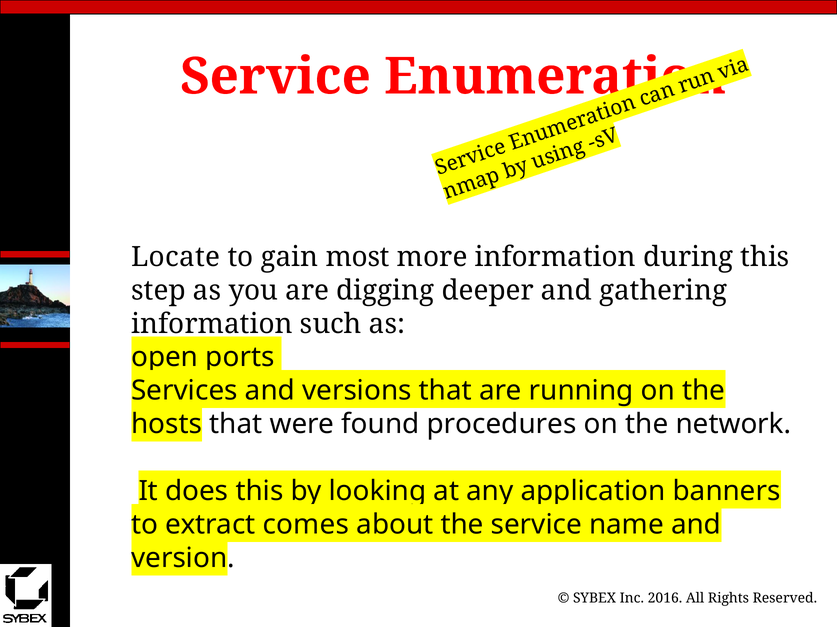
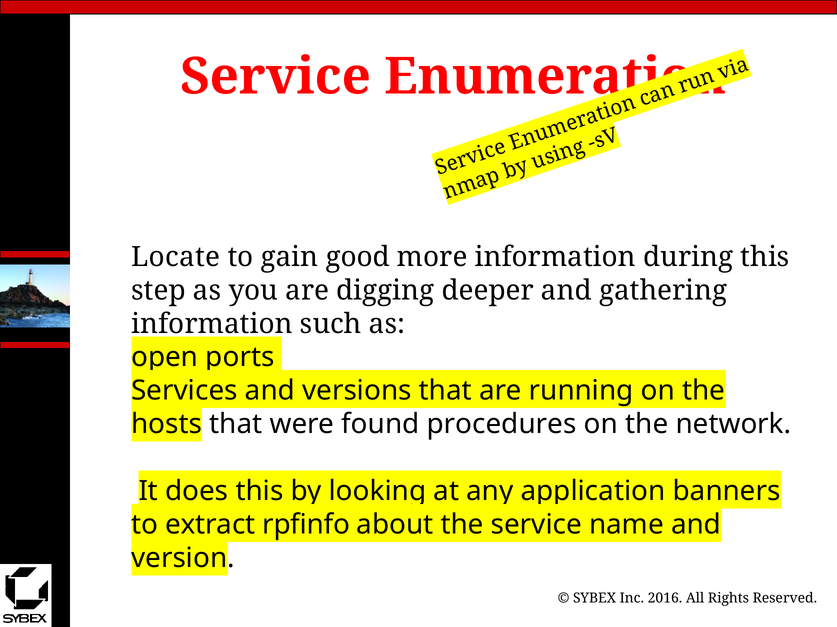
most: most -> good
comes: comes -> rpfinfo
